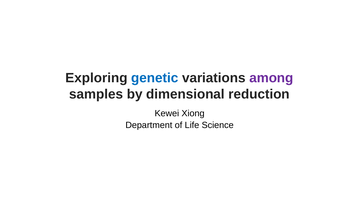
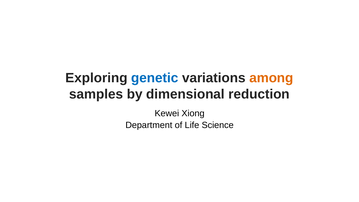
among colour: purple -> orange
